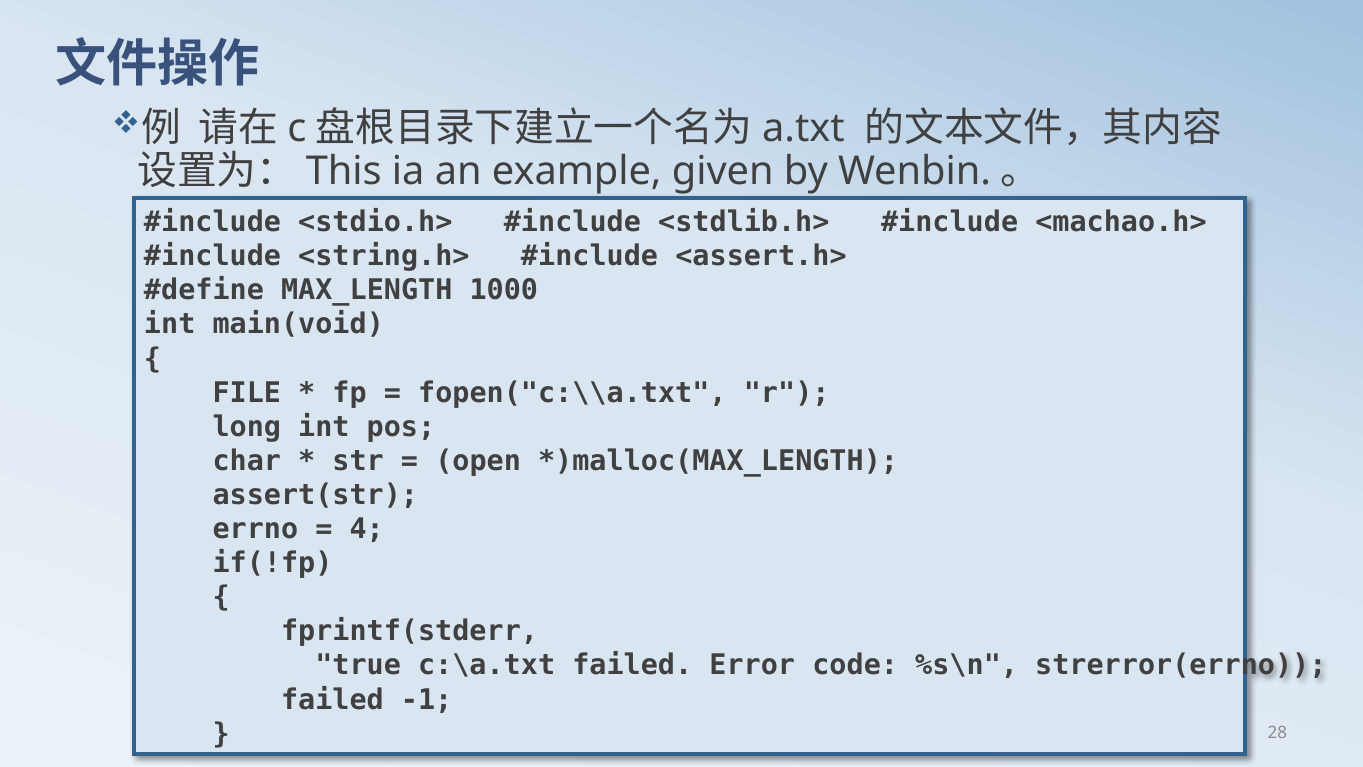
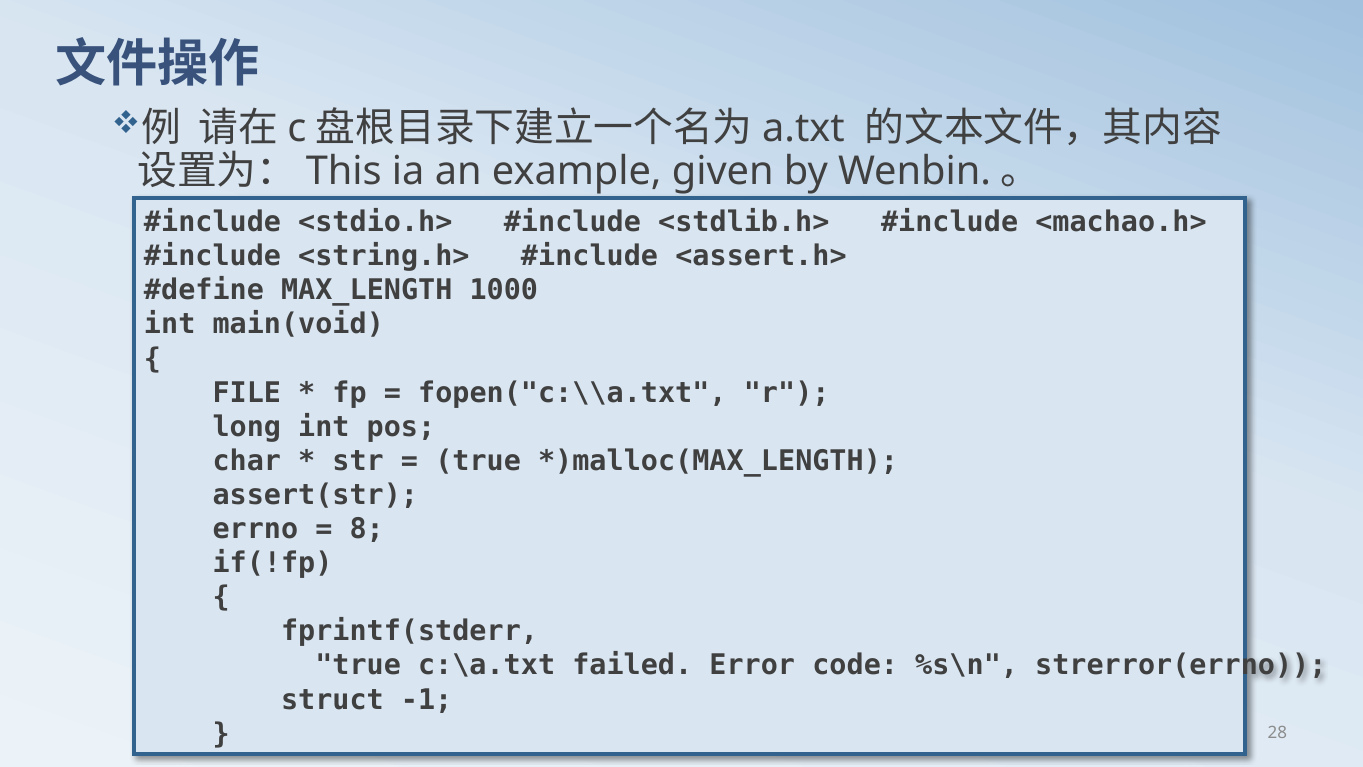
open at (478, 461): open -> true
4: 4 -> 8
failed at (332, 700): failed -> struct
